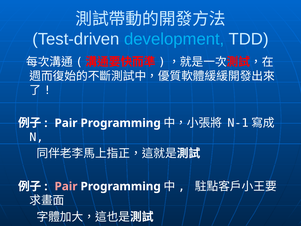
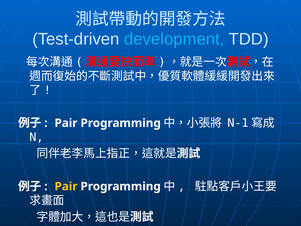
Pair at (66, 186) colour: pink -> yellow
